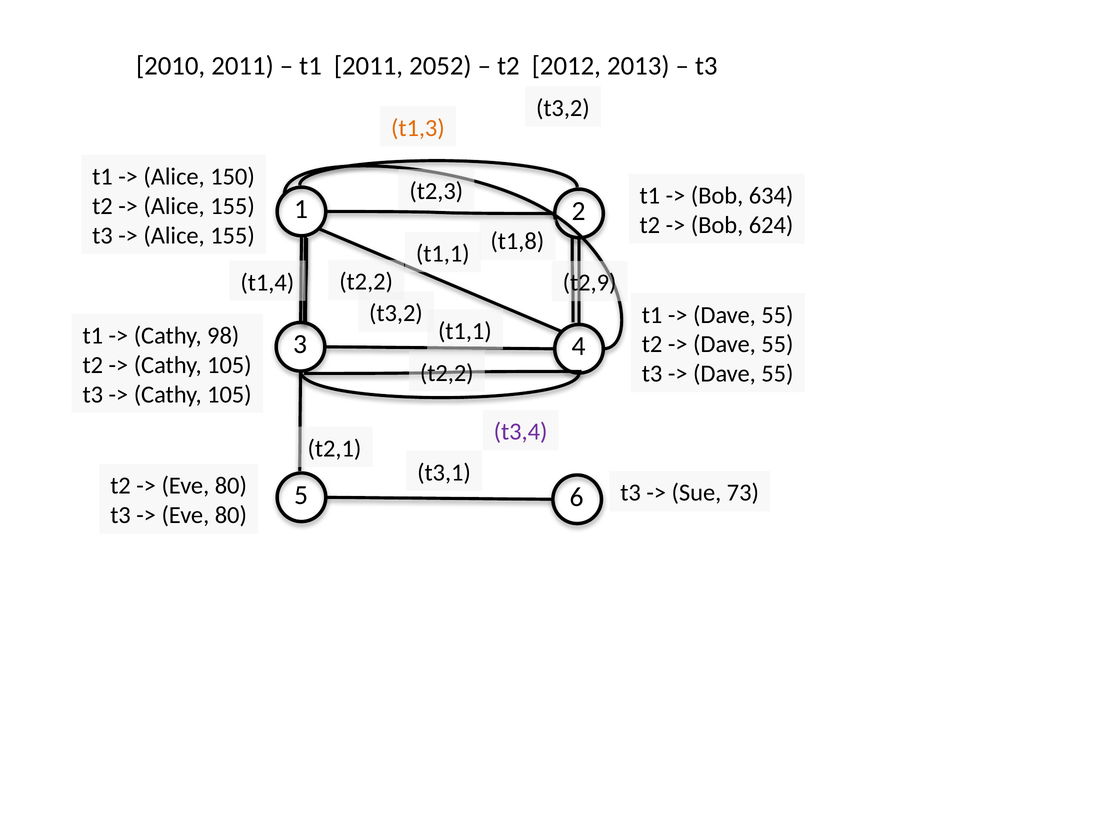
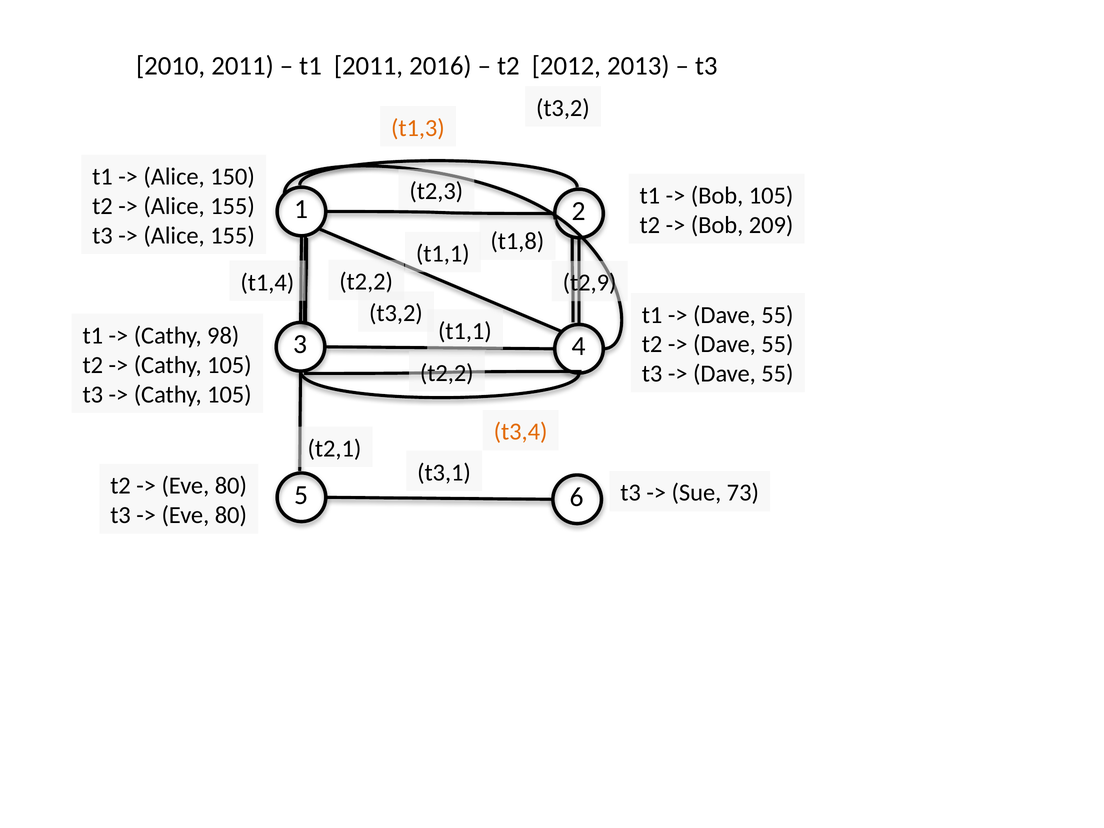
2052: 2052 -> 2016
Bob 634: 634 -> 105
624: 624 -> 209
t3,4 colour: purple -> orange
